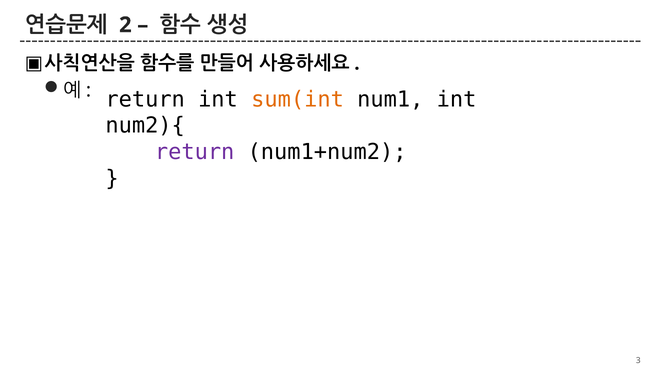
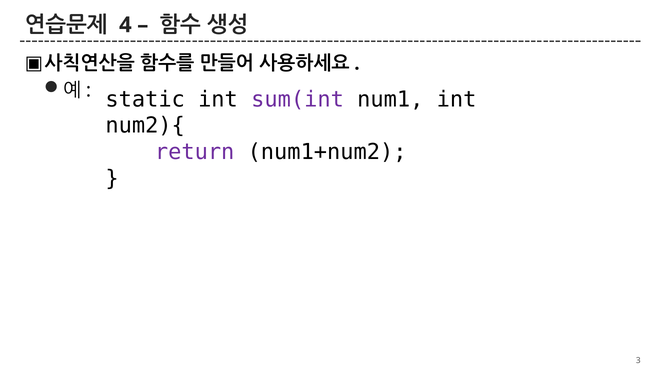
2: 2 -> 4
return at (145, 99): return -> static
sum(int colour: orange -> purple
